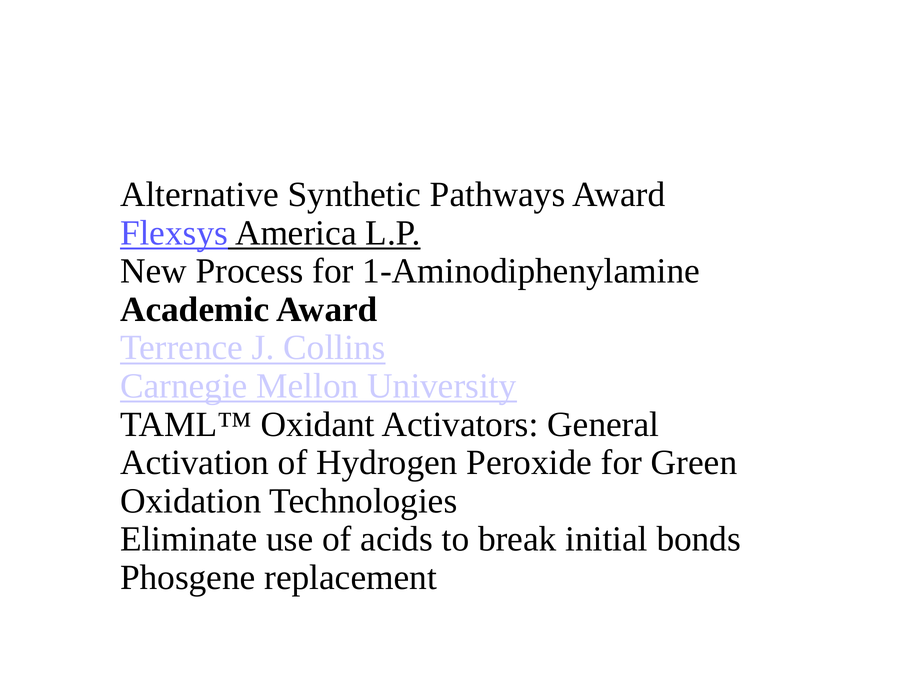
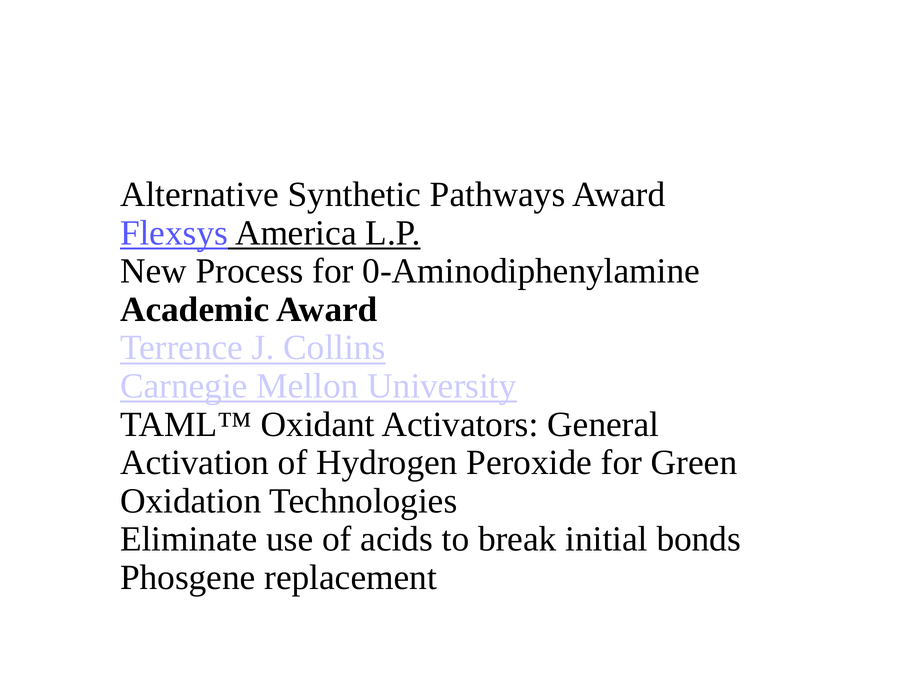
1-Aminodiphenylamine: 1-Aminodiphenylamine -> 0-Aminodiphenylamine
